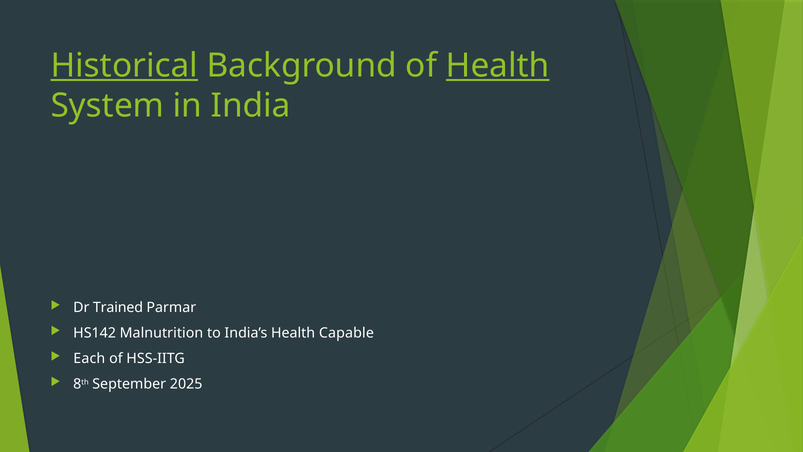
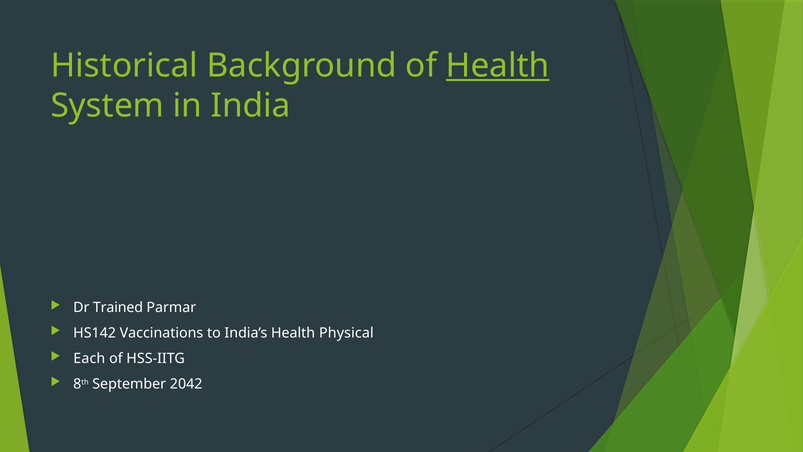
Historical underline: present -> none
Malnutrition: Malnutrition -> Vaccinations
Capable: Capable -> Physical
2025: 2025 -> 2042
